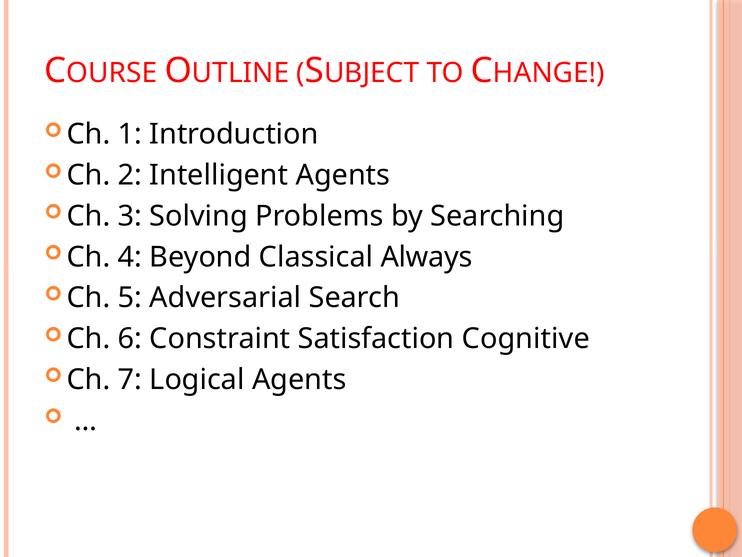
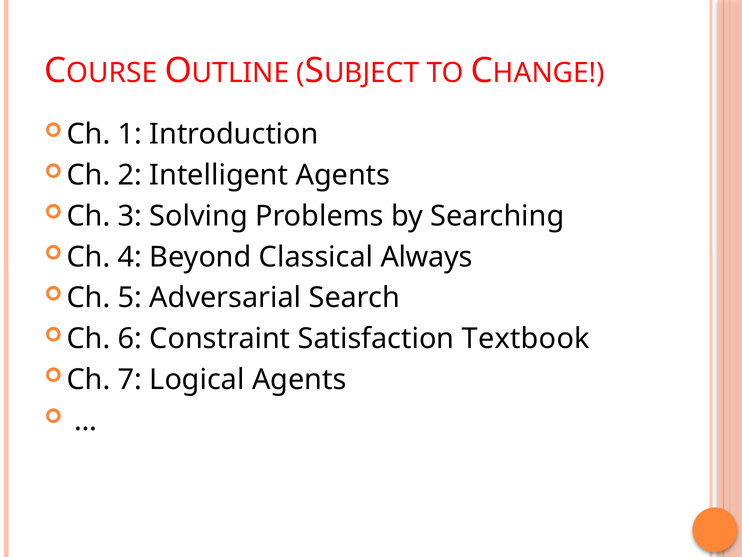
Cognitive: Cognitive -> Textbook
